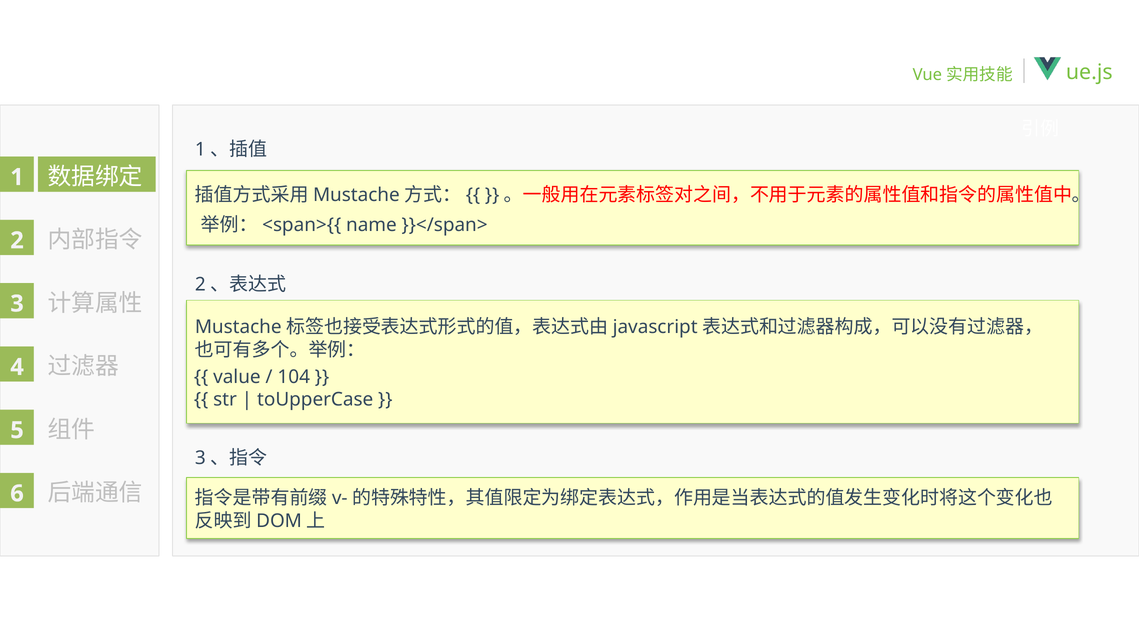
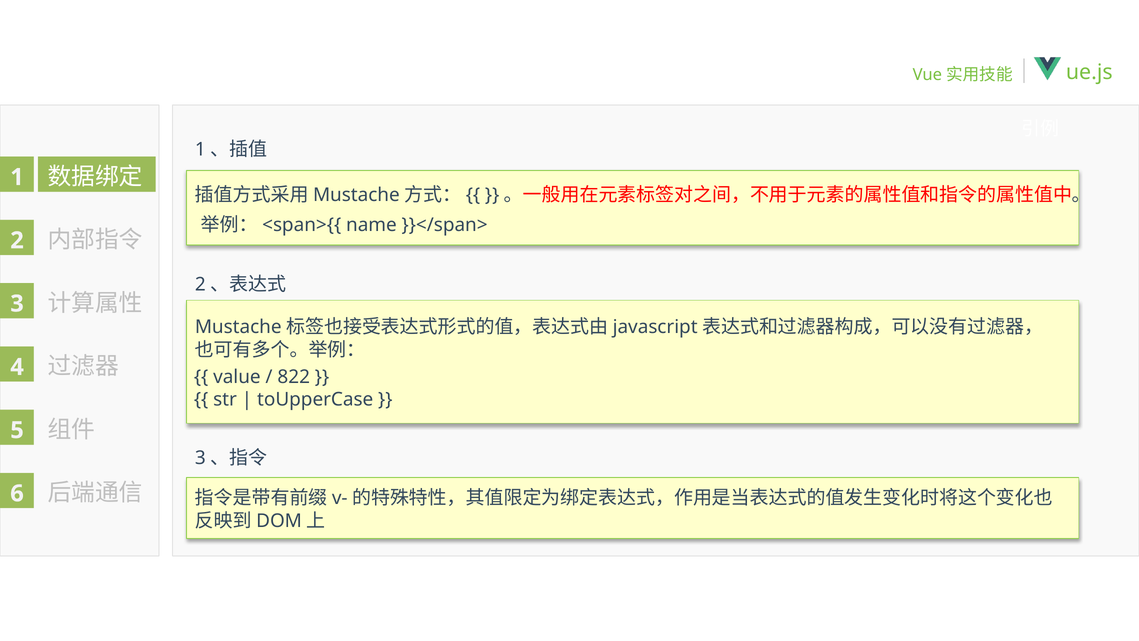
104: 104 -> 822
